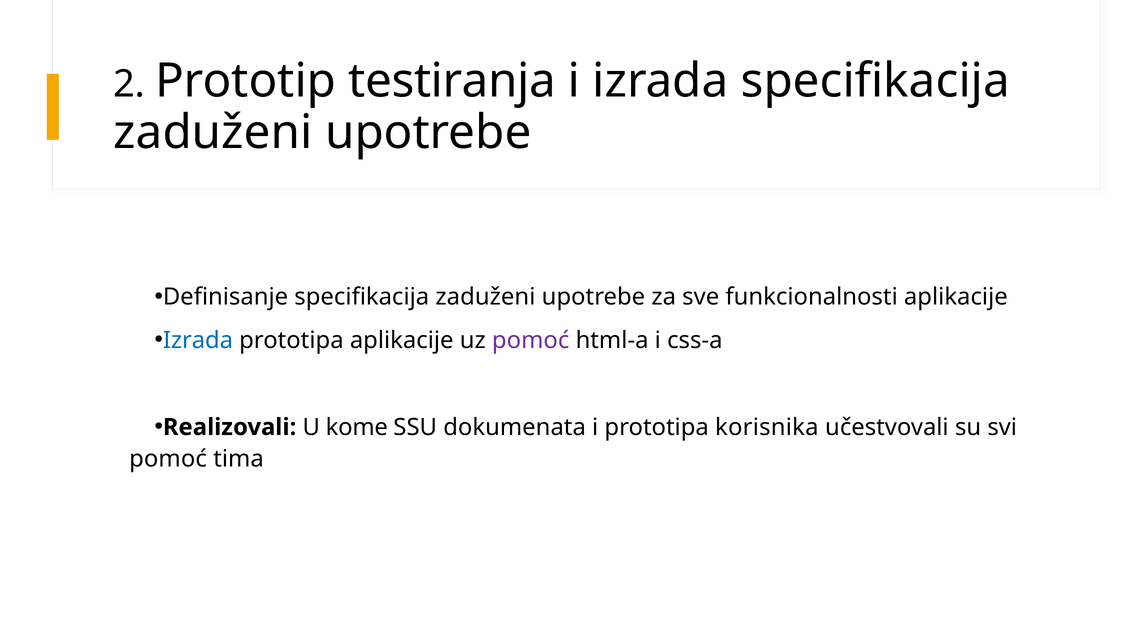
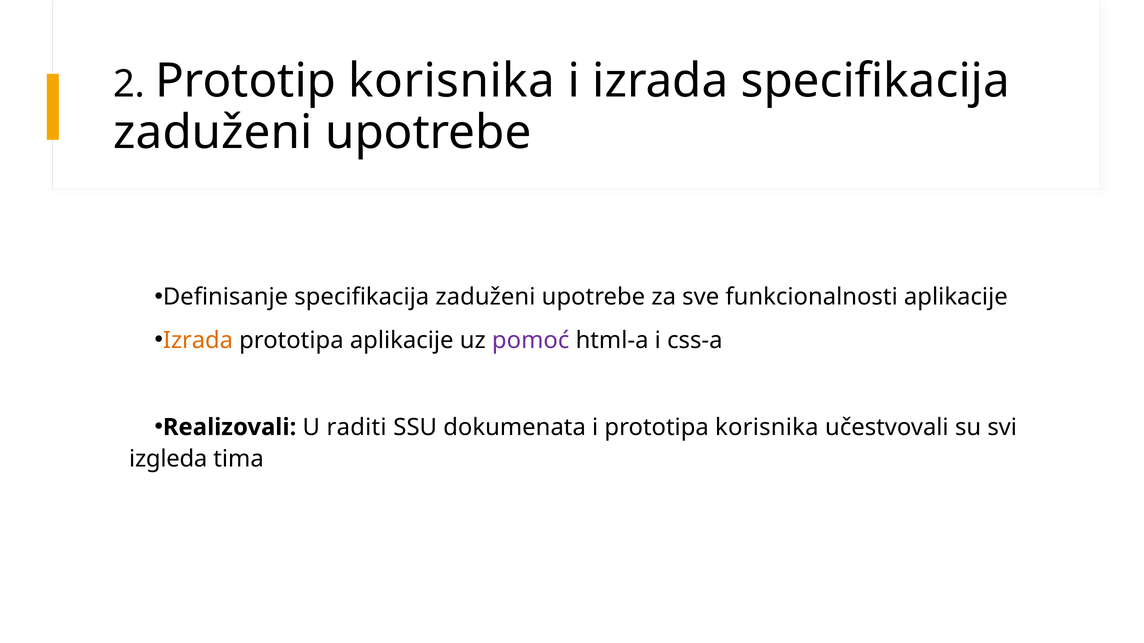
Prototip testiranja: testiranja -> korisnika
Izrada at (198, 341) colour: blue -> orange
kome: kome -> raditi
pomoć at (168, 459): pomoć -> izgleda
